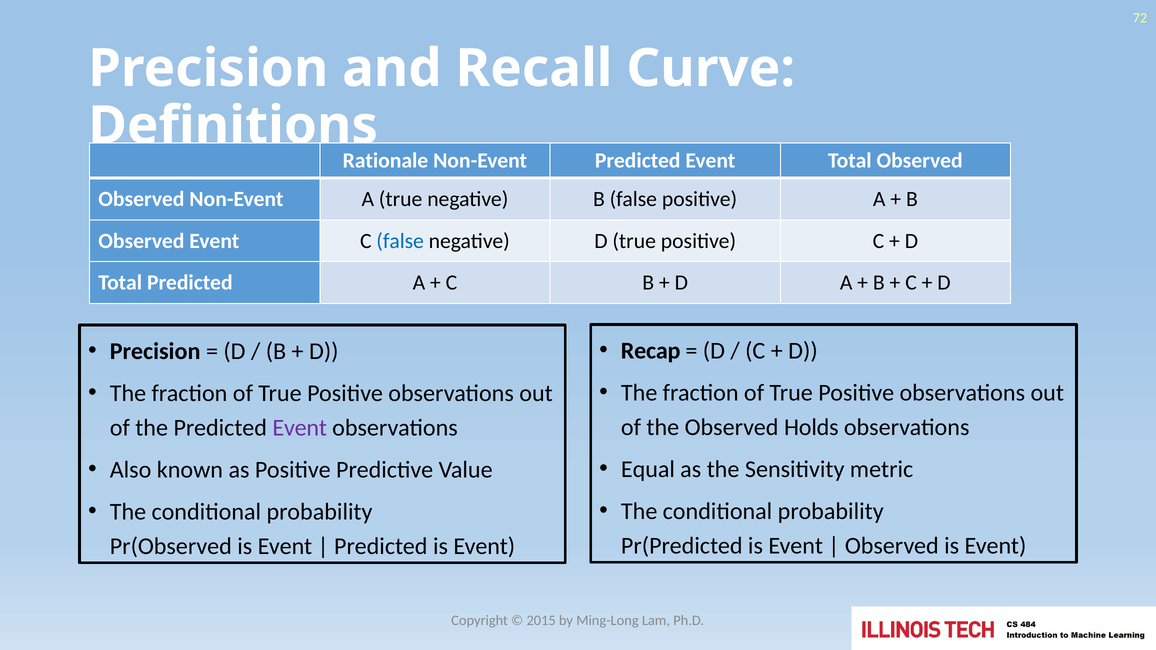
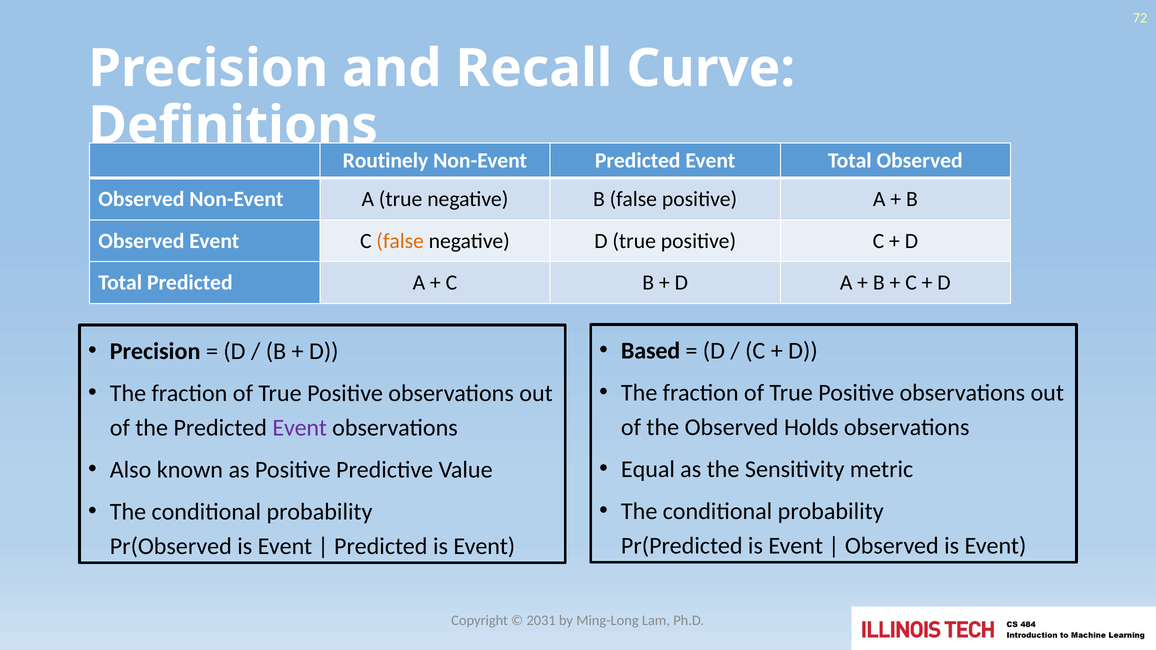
Rationale: Rationale -> Routinely
false at (400, 241) colour: blue -> orange
Recap: Recap -> Based
2015: 2015 -> 2031
